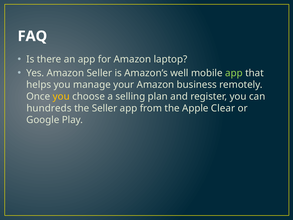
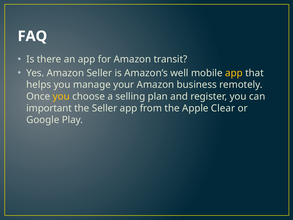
laptop: laptop -> transit
app at (234, 73) colour: light green -> yellow
hundreds: hundreds -> important
